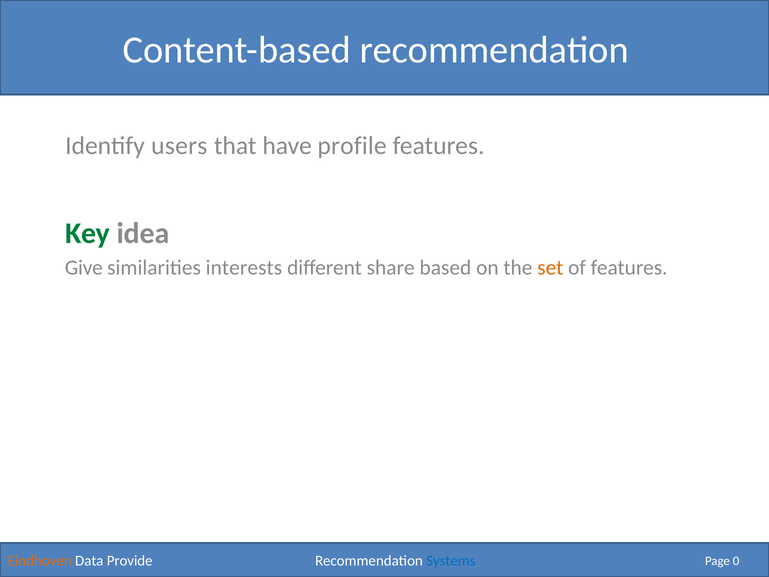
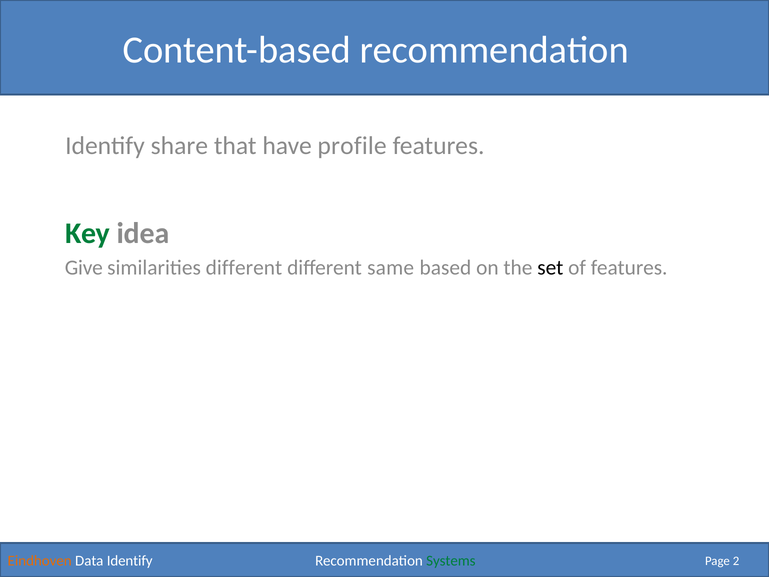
users: users -> share
similarities interests: interests -> different
share: share -> same
set colour: orange -> black
Data Provide: Provide -> Identify
Systems colour: blue -> green
0: 0 -> 2
